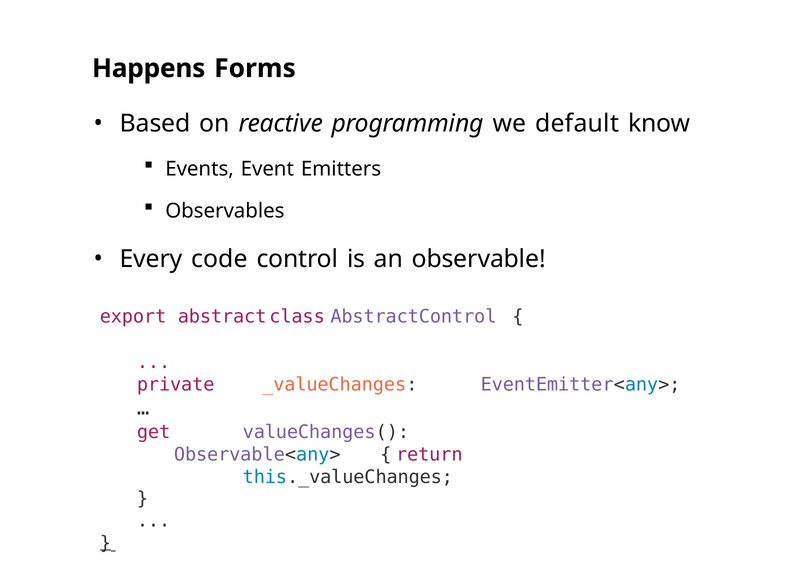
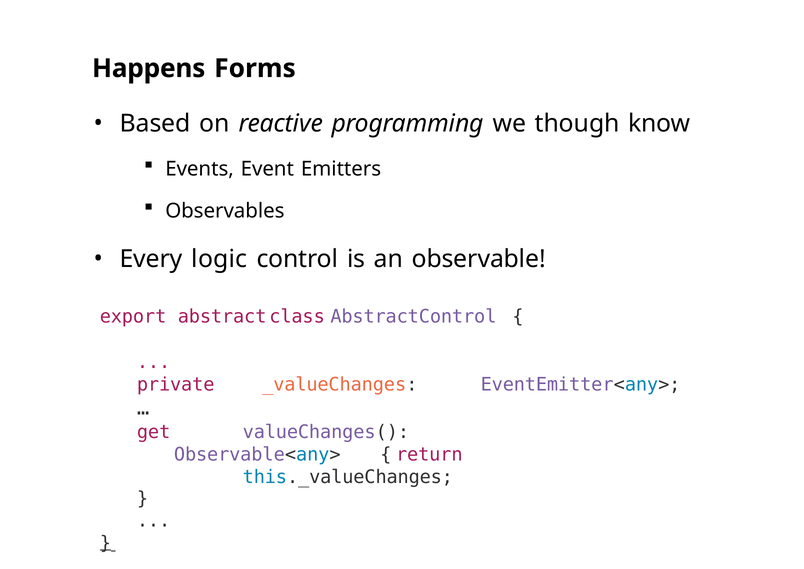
default: default -> though
code: code -> logic
